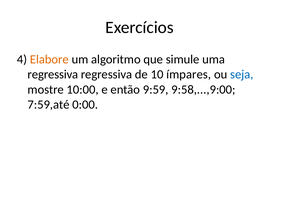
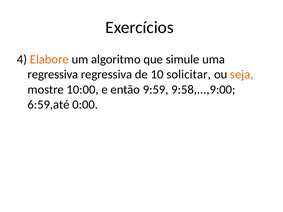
ímpares: ímpares -> solicitar
seja colour: blue -> orange
7:59,até: 7:59,até -> 6:59,até
